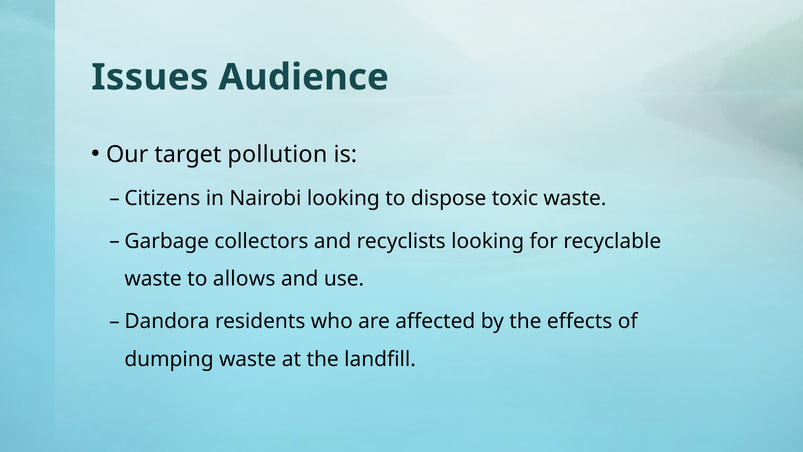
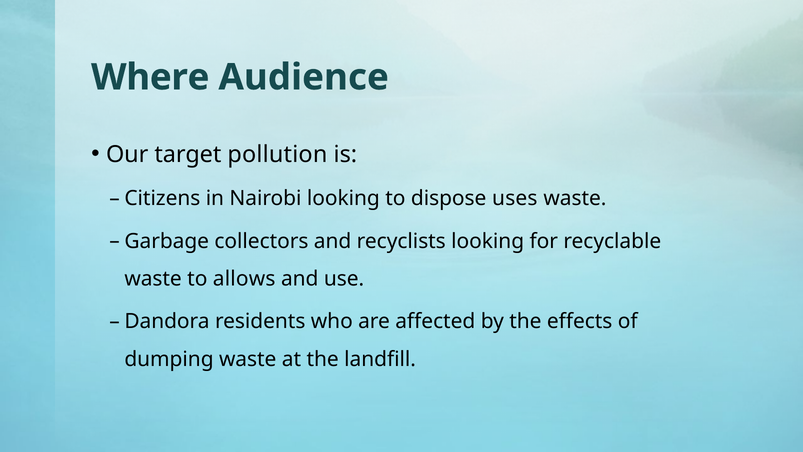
Issues: Issues -> Where
toxic: toxic -> uses
